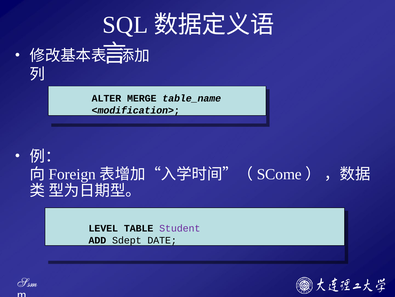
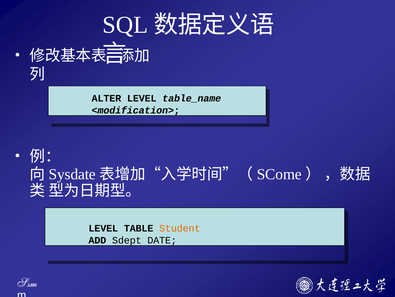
ALTER MERGE: MERGE -> LEVEL
Foreign: Foreign -> Sysdate
Student colour: purple -> orange
